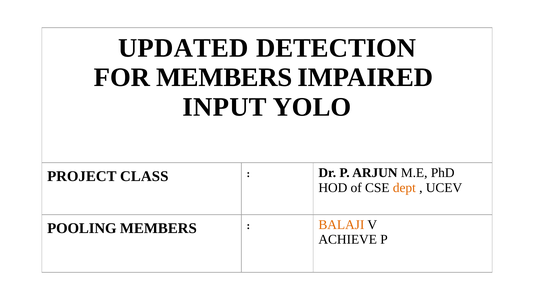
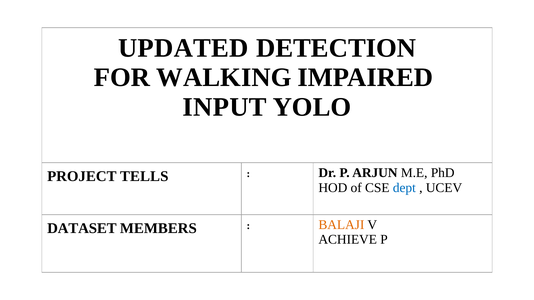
FOR MEMBERS: MEMBERS -> WALKING
CLASS: CLASS -> TELLS
dept colour: orange -> blue
POOLING: POOLING -> DATASET
